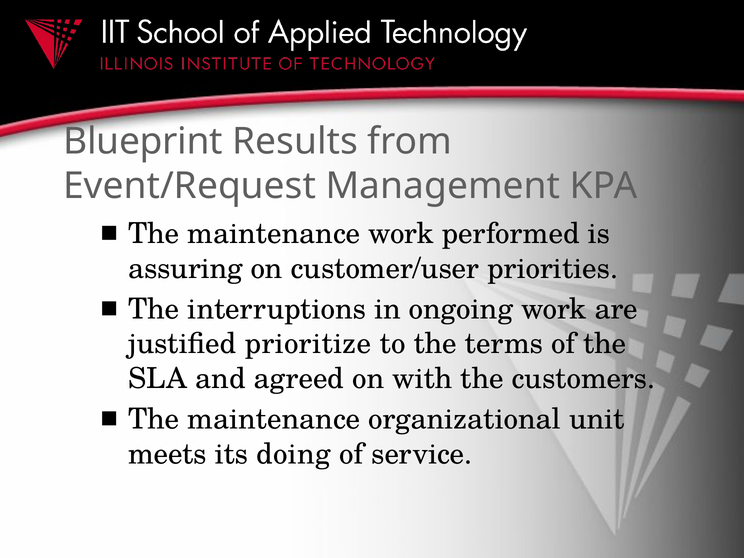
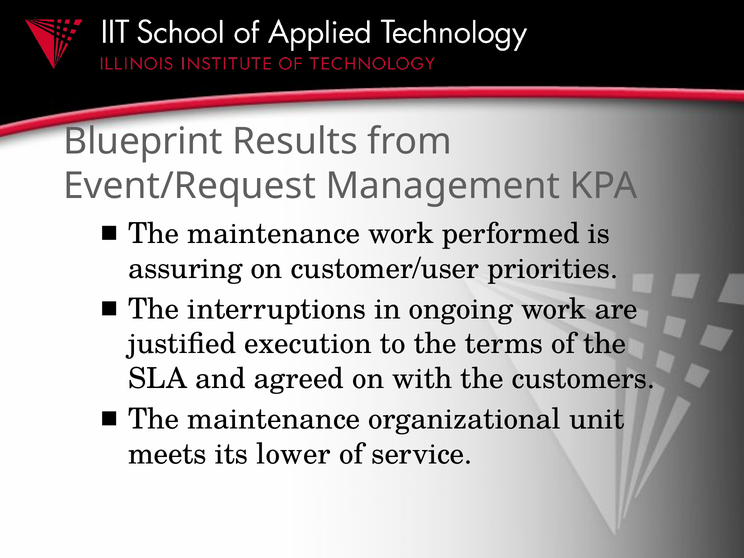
prioritize: prioritize -> execution
doing: doing -> lower
